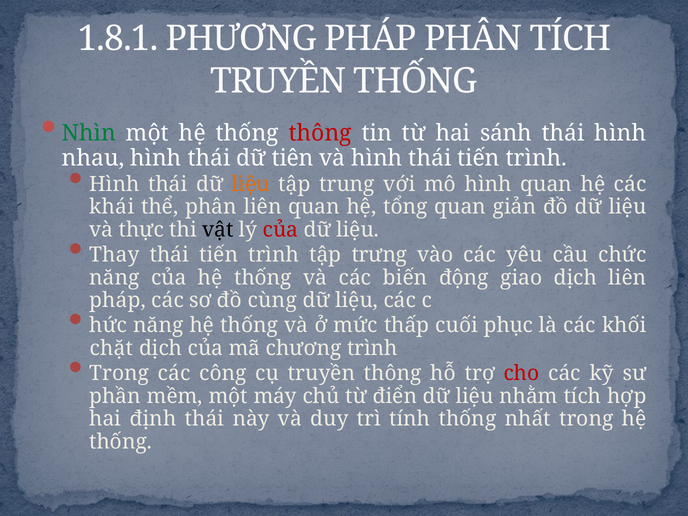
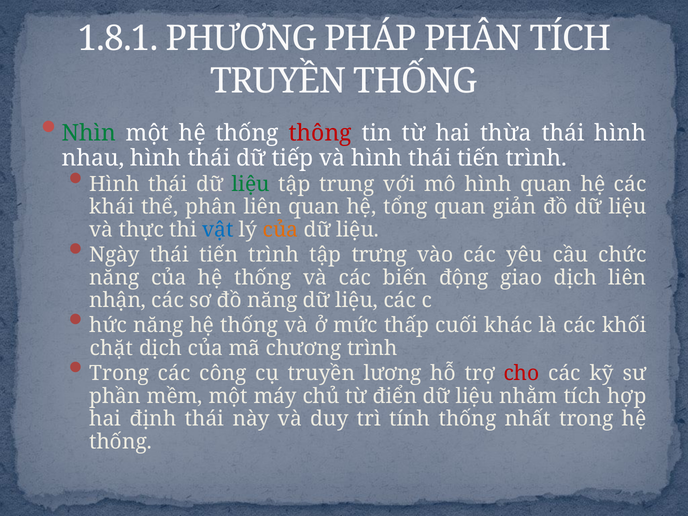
sánh: sánh -> thừa
tiên: tiên -> tiếp
liệu at (251, 184) colour: orange -> green
vật colour: black -> blue
của at (280, 230) colour: red -> orange
Thay: Thay -> Ngày
pháp at (118, 300): pháp -> nhận
đồ cùng: cùng -> năng
phục: phục -> khác
truyền thông: thông -> lương
